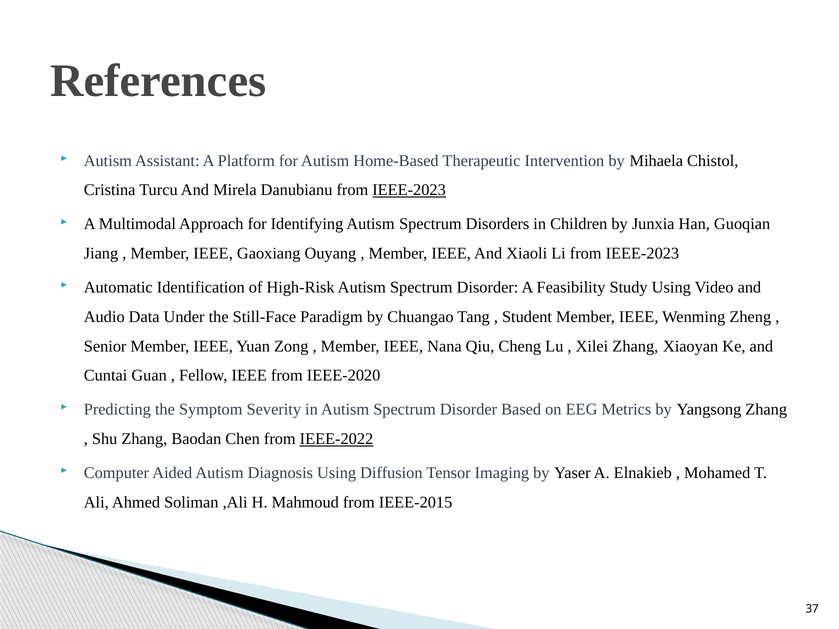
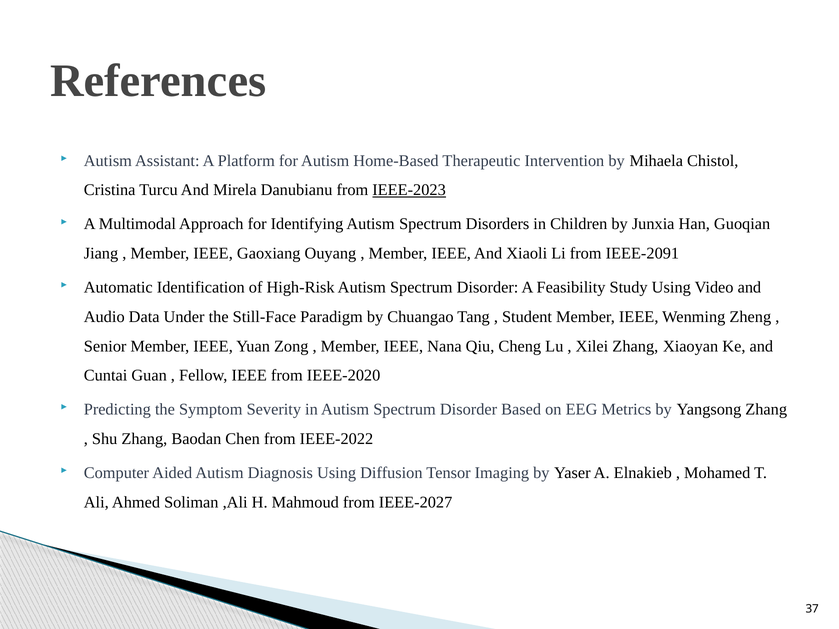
Li from IEEE-2023: IEEE-2023 -> IEEE-2091
IEEE-2022 underline: present -> none
IEEE-2015: IEEE-2015 -> IEEE-2027
